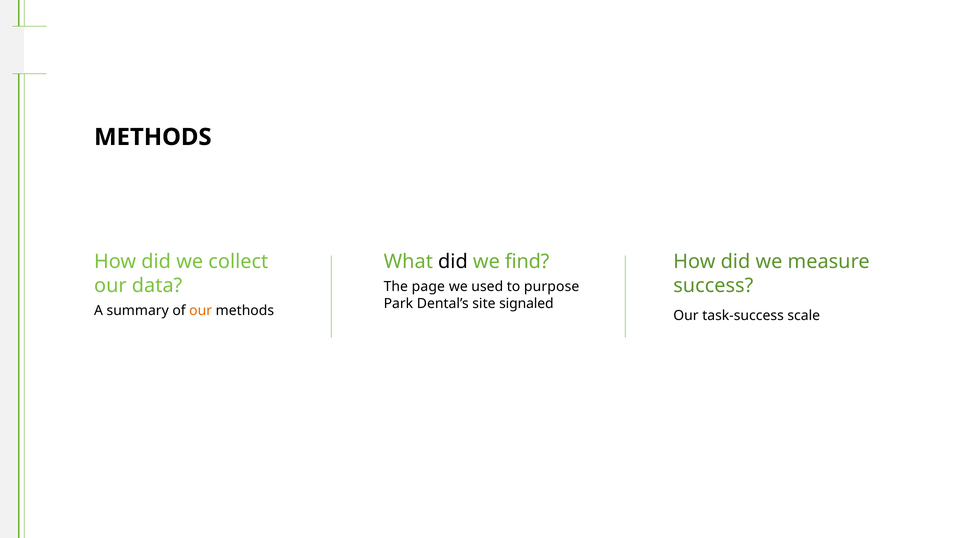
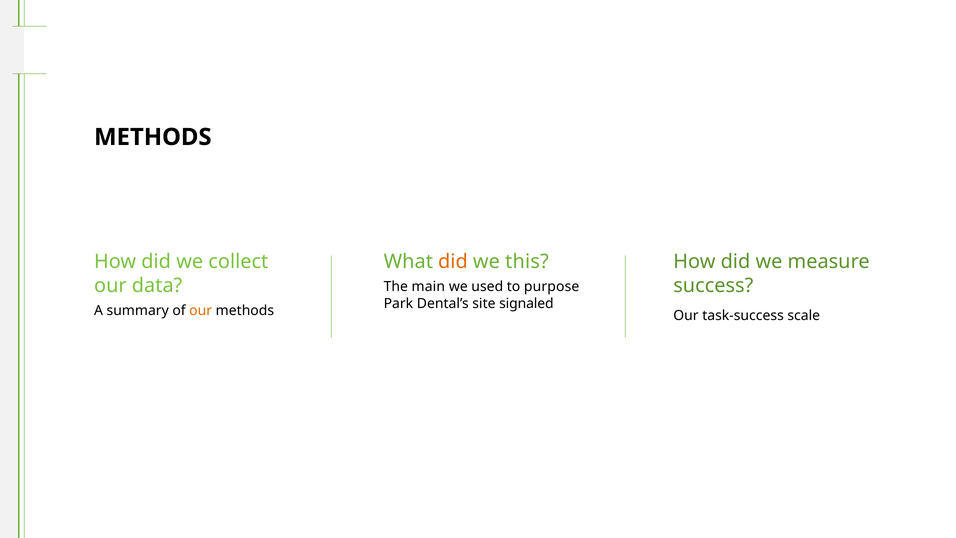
did at (453, 262) colour: black -> orange
find: find -> this
page: page -> main
